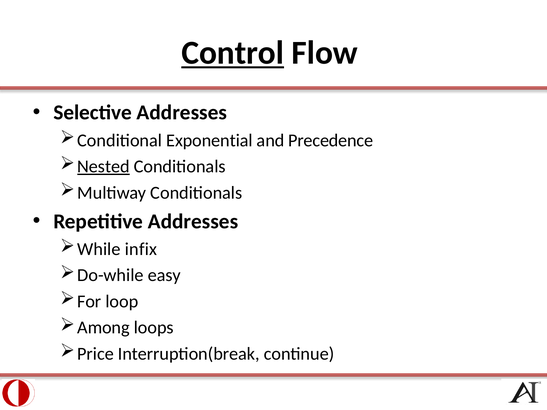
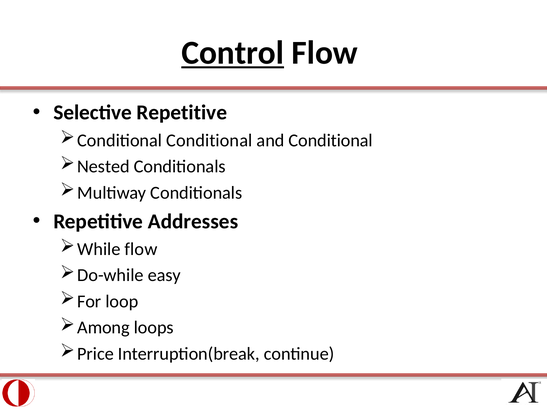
Selective Addresses: Addresses -> Repetitive
Conditional Exponential: Exponential -> Conditional
and Precedence: Precedence -> Conditional
Nested underline: present -> none
While infix: infix -> flow
